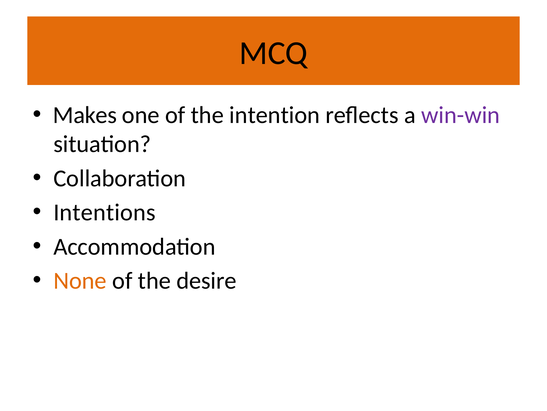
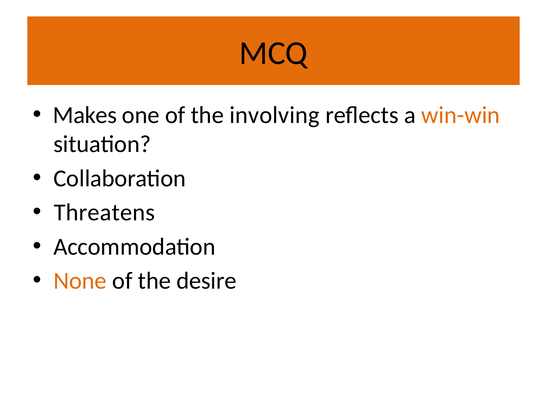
intention: intention -> involving
win-win colour: purple -> orange
Intentions: Intentions -> Threatens
